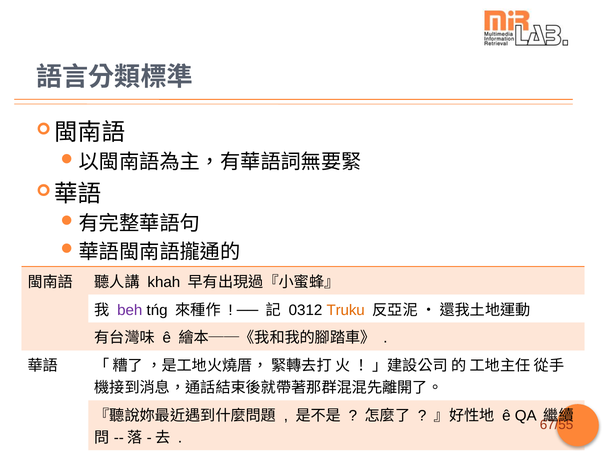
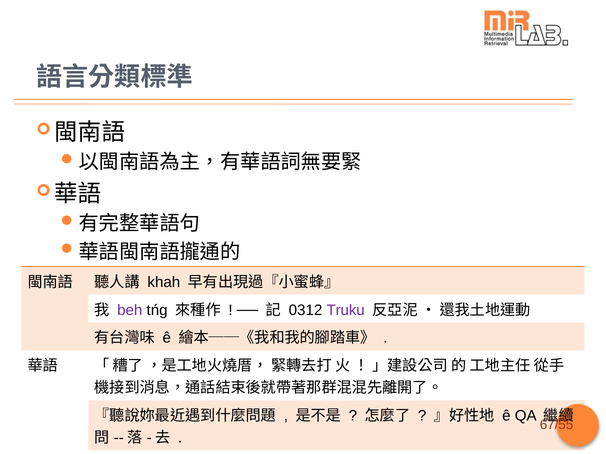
Truku colour: orange -> purple
